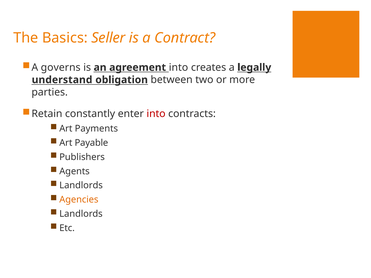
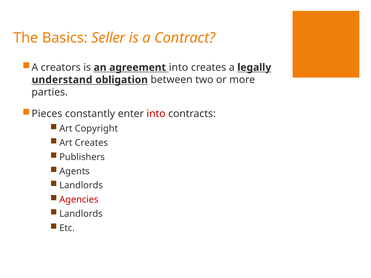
governs: governs -> creators
Retain: Retain -> Pieces
Payments: Payments -> Copyright
Art Payable: Payable -> Creates
Agencies colour: orange -> red
